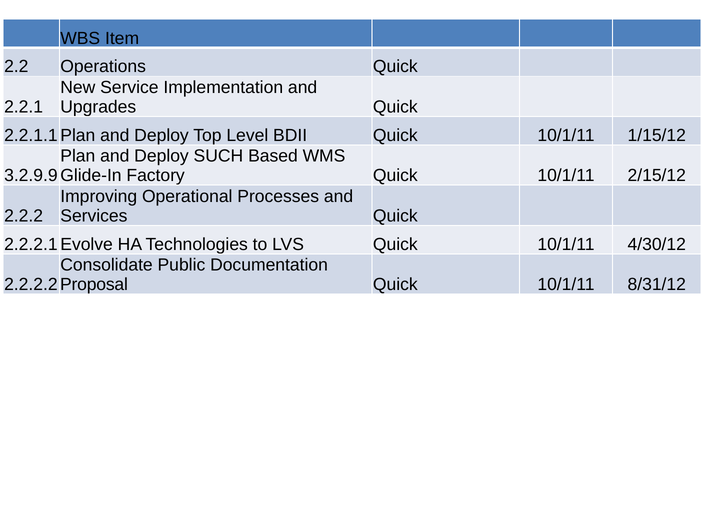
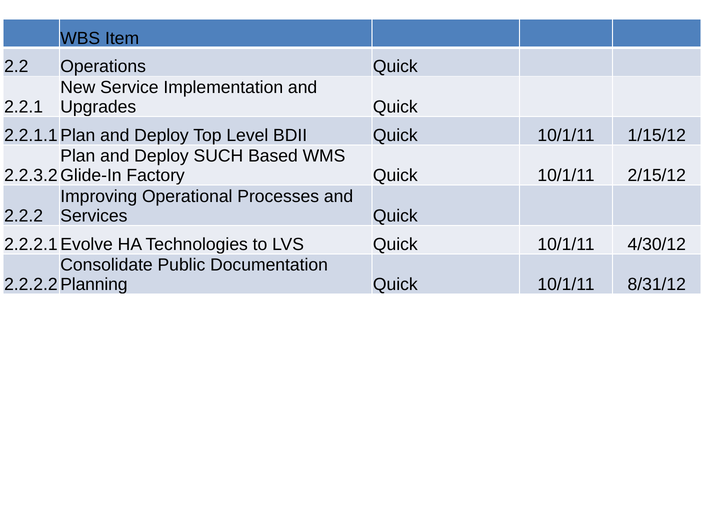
3.2.9.9: 3.2.9.9 -> 2.2.3.2
Proposal: Proposal -> Planning
